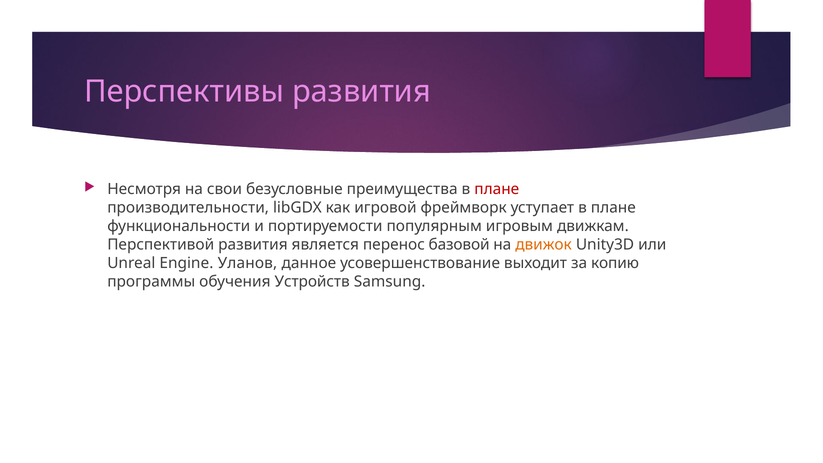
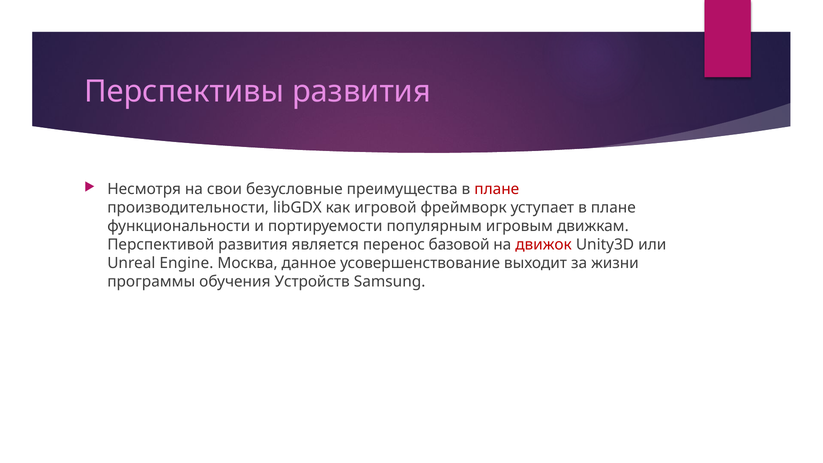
движок colour: orange -> red
Уланов: Уланов -> Москва
копию: копию -> жизни
